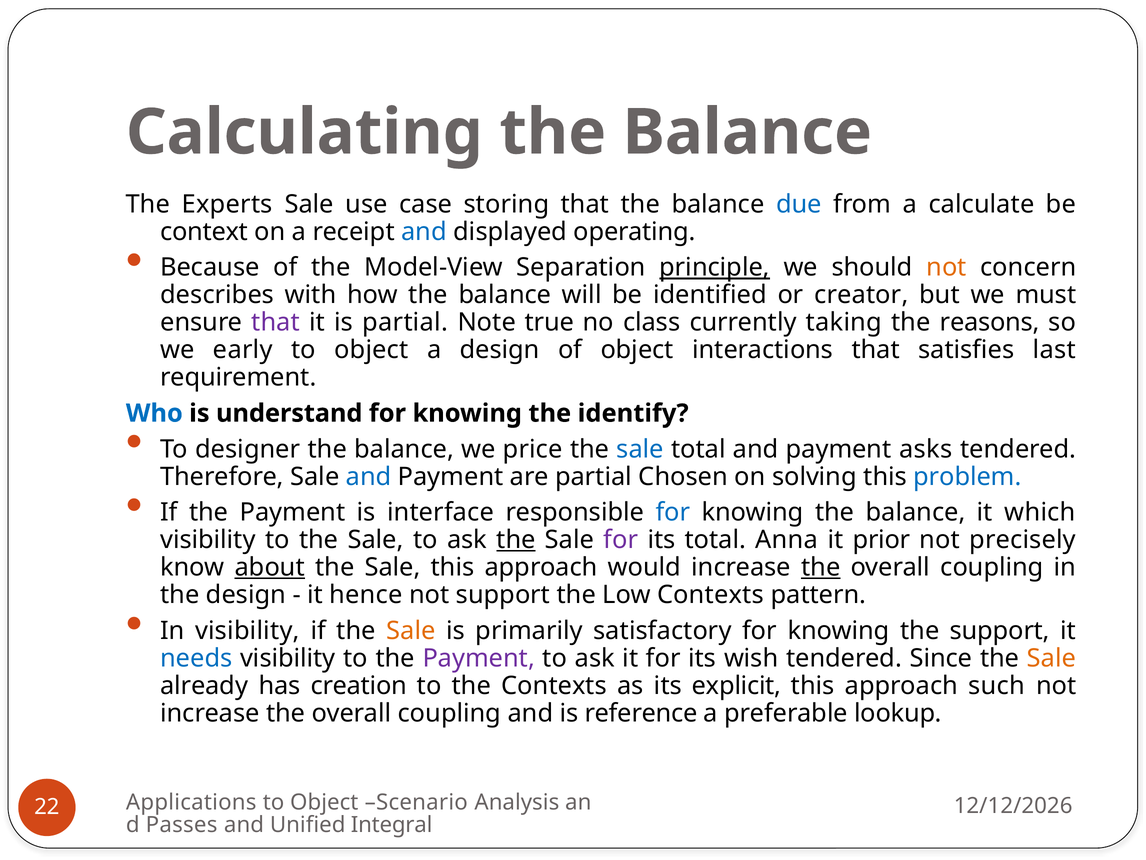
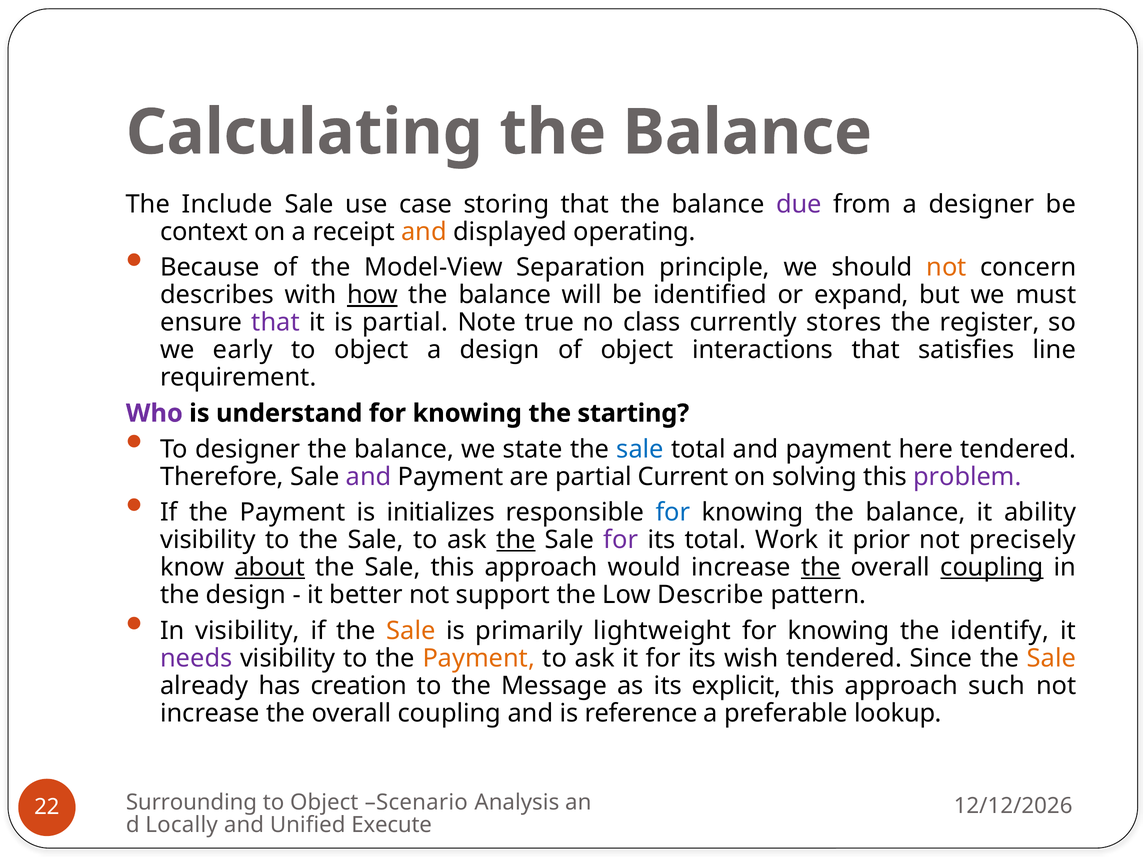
Experts: Experts -> Include
due colour: blue -> purple
a calculate: calculate -> designer
and at (424, 232) colour: blue -> orange
principle underline: present -> none
how underline: none -> present
creator: creator -> expand
taking: taking -> stores
reasons: reasons -> register
last: last -> line
Who colour: blue -> purple
identify: identify -> starting
price: price -> state
asks: asks -> here
and at (369, 476) colour: blue -> purple
Chosen: Chosen -> Current
problem colour: blue -> purple
interface: interface -> initializes
which: which -> ability
Anna: Anna -> Work
coupling at (992, 567) underline: none -> present
hence: hence -> better
Low Contexts: Contexts -> Describe
satisfactory: satisfactory -> lightweight
the support: support -> identify
needs colour: blue -> purple
Payment at (479, 658) colour: purple -> orange
the Contexts: Contexts -> Message
Applications: Applications -> Surrounding
Passes: Passes -> Locally
Integral: Integral -> Execute
